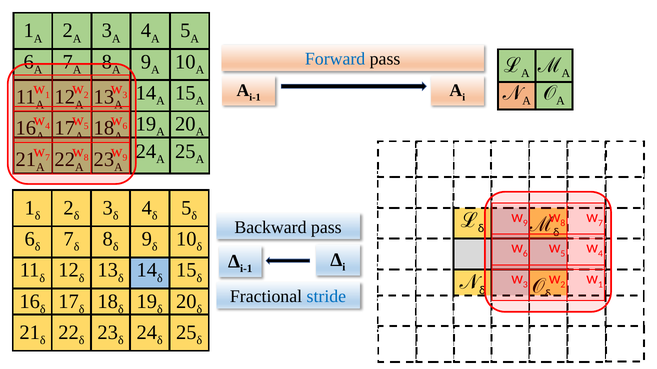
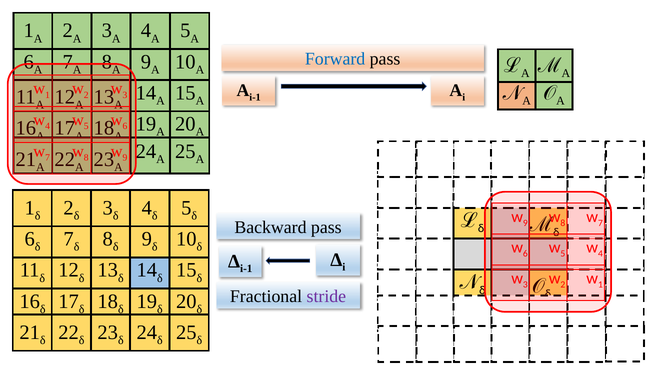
stride colour: blue -> purple
